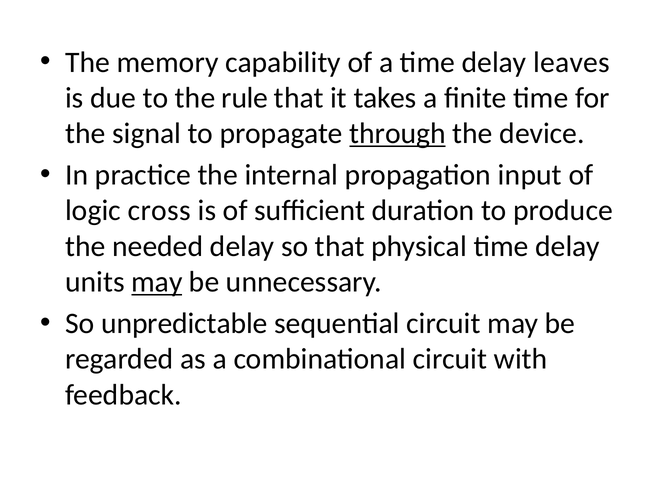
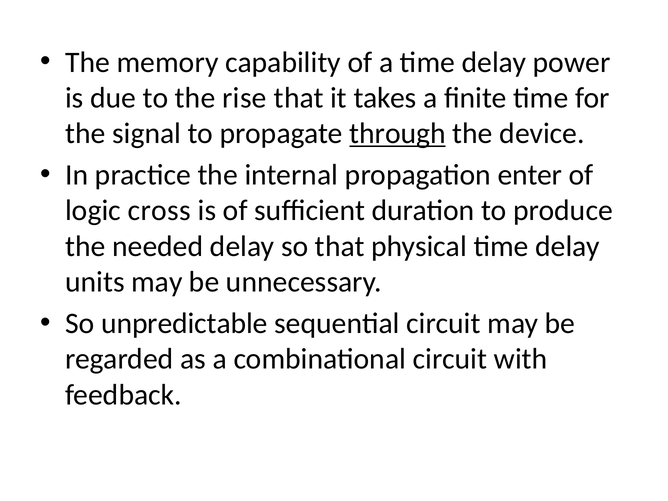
leaves: leaves -> power
rule: rule -> rise
input: input -> enter
may at (157, 282) underline: present -> none
